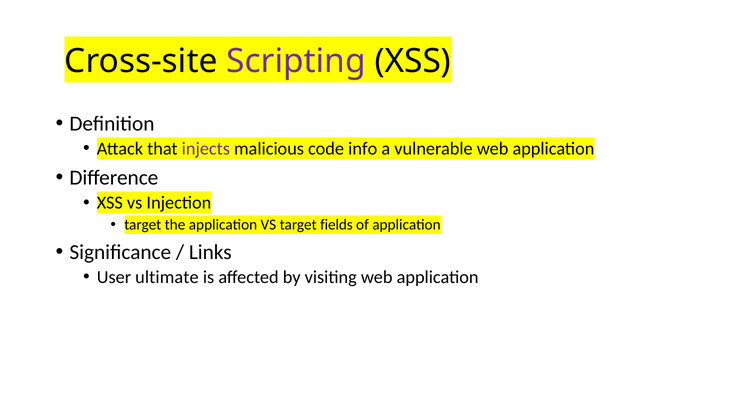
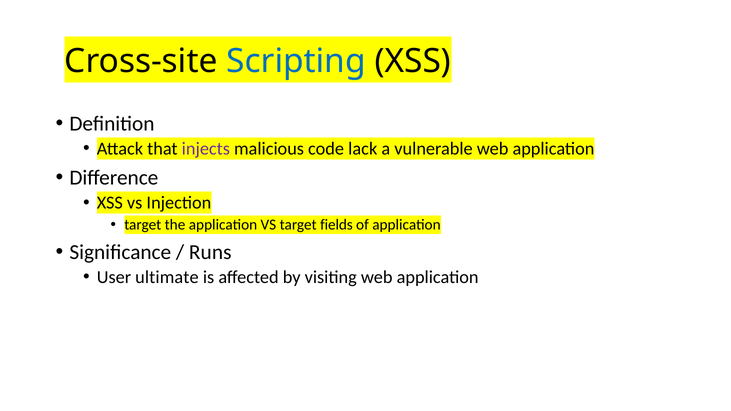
Scripting colour: purple -> blue
info: info -> lack
Links: Links -> Runs
